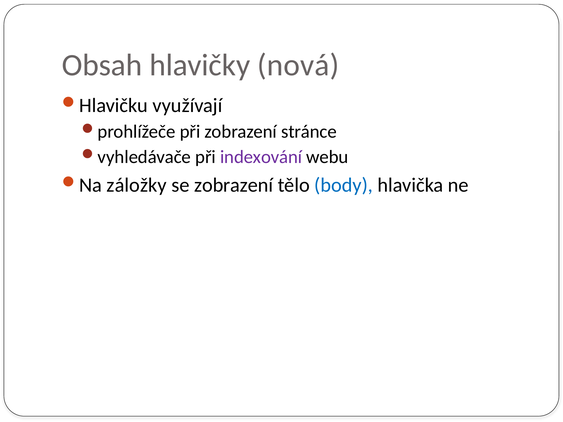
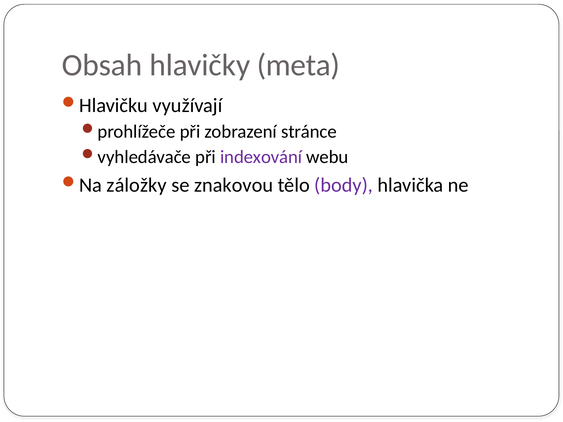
nová: nová -> meta
se zobrazení: zobrazení -> znakovou
body colour: blue -> purple
